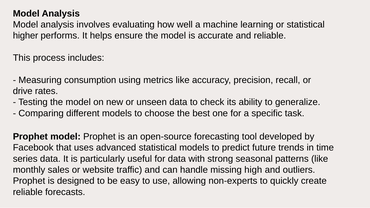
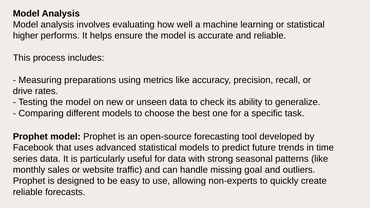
consumption: consumption -> preparations
high: high -> goal
